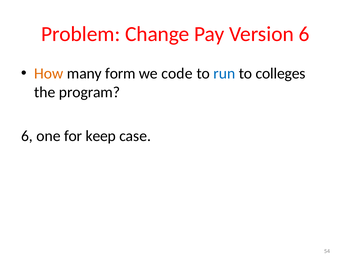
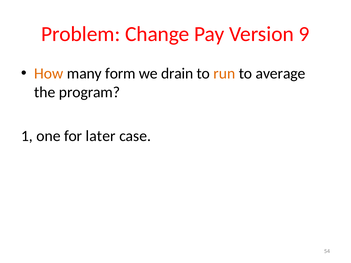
Version 6: 6 -> 9
code: code -> drain
run colour: blue -> orange
colleges: colleges -> average
6 at (27, 136): 6 -> 1
keep: keep -> later
